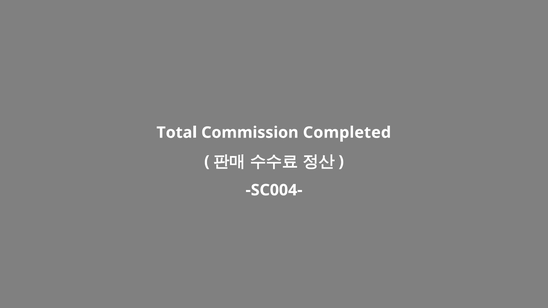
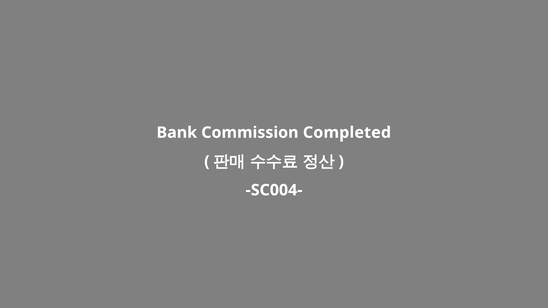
Total: Total -> Bank
